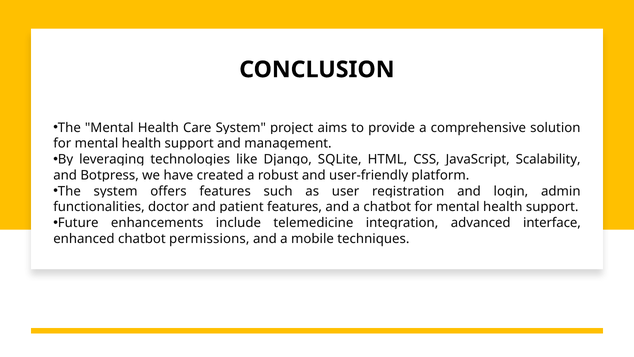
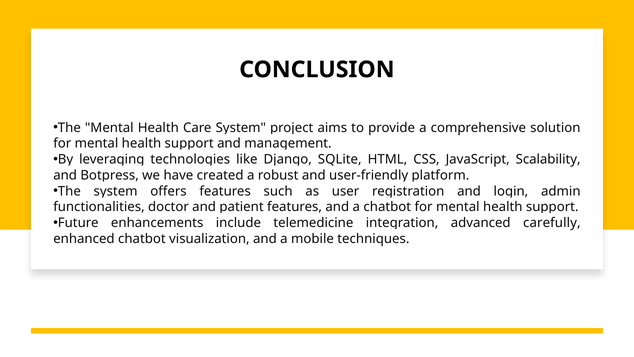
interface: interface -> carefully
permissions: permissions -> visualization
